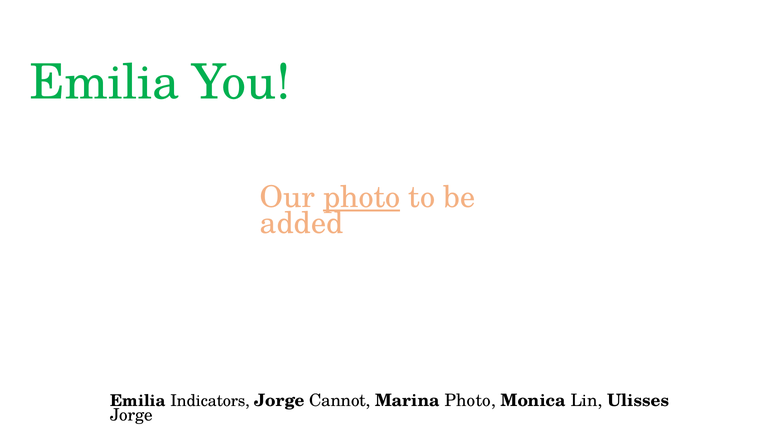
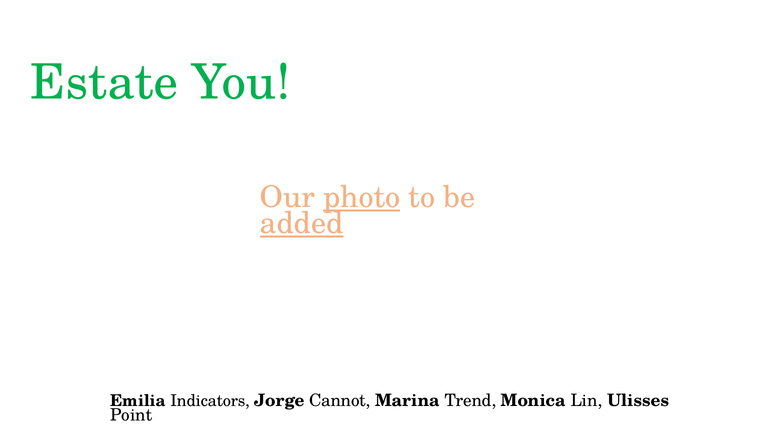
Emilia at (105, 83): Emilia -> Estate
added underline: none -> present
Marina Photo: Photo -> Trend
Jorge at (131, 415): Jorge -> Point
